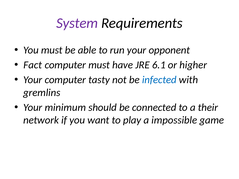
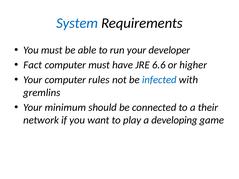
System colour: purple -> blue
opponent: opponent -> developer
6.1: 6.1 -> 6.6
tasty: tasty -> rules
impossible: impossible -> developing
